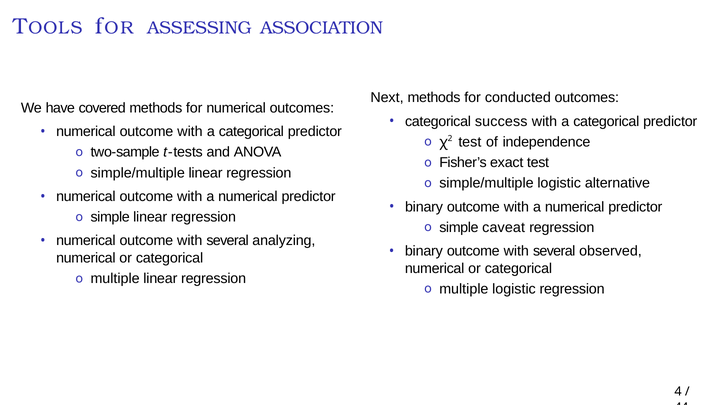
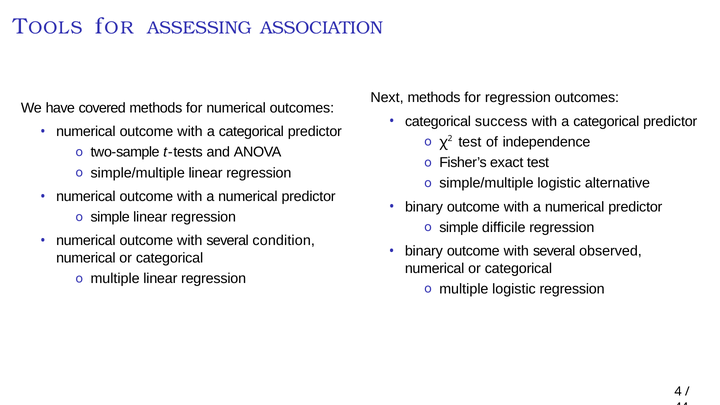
for conducted: conducted -> regression
caveat: caveat -> difficile
analyzing: analyzing -> condition
